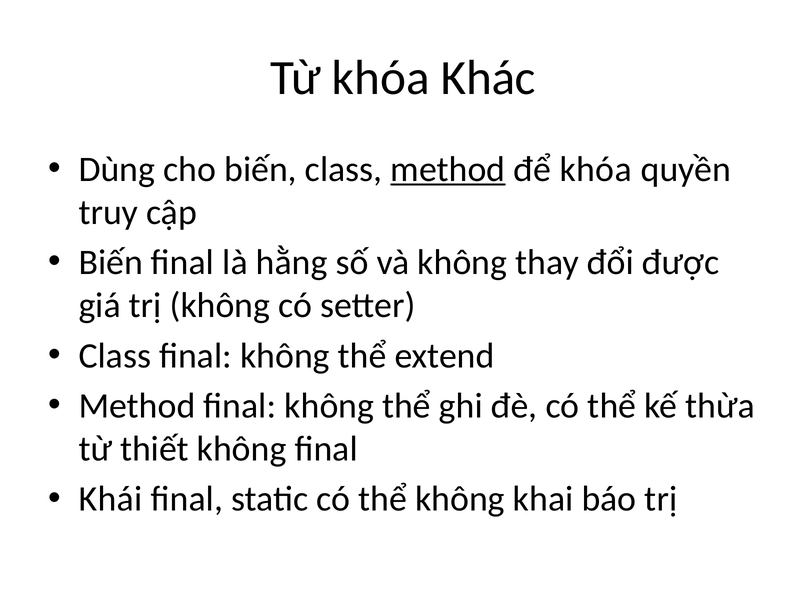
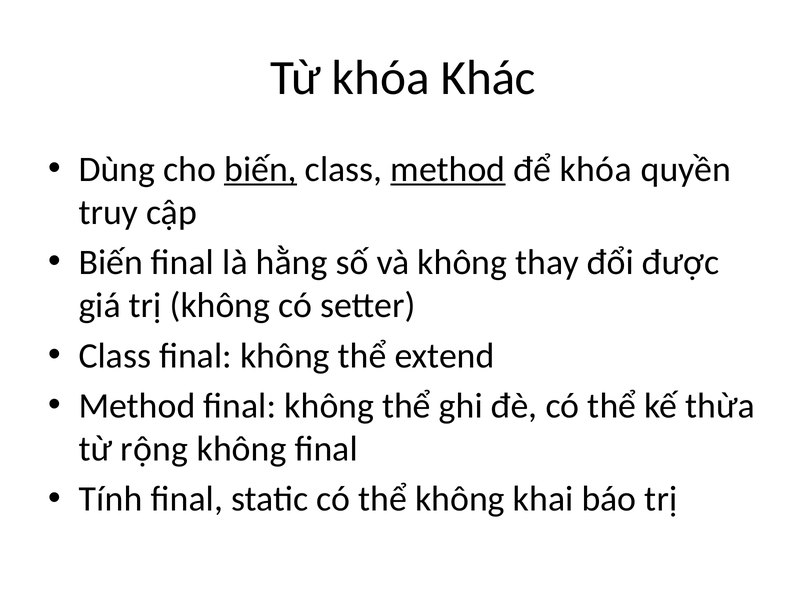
biến at (260, 169) underline: none -> present
thiết: thiết -> rộng
Khái: Khái -> Tính
